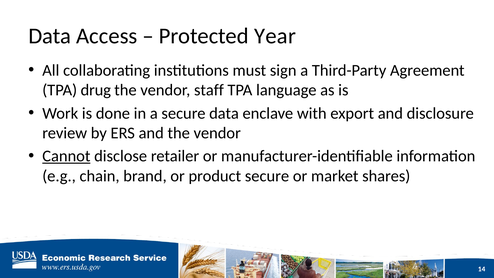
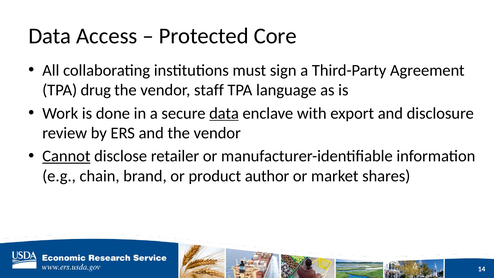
Year: Year -> Core
data at (224, 113) underline: none -> present
product secure: secure -> author
